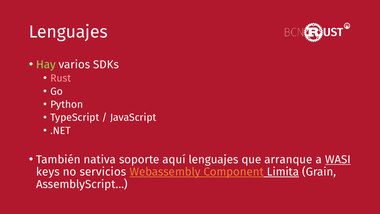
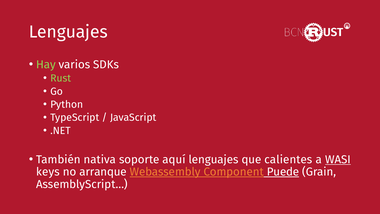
Rust colour: pink -> light green
arranque: arranque -> calientes
servicios: servicios -> arranque
Limita: Limita -> Puede
